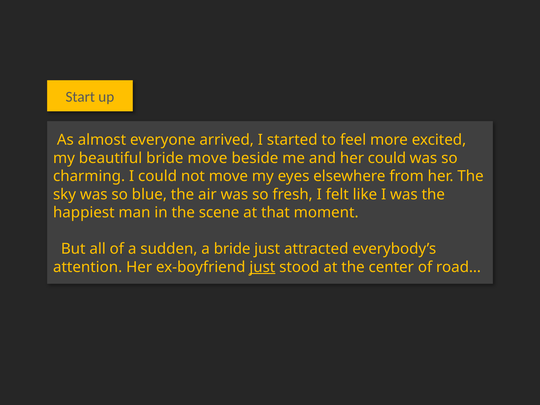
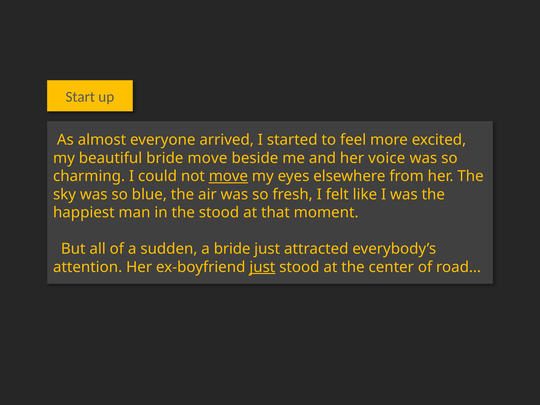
her could: could -> voice
move at (228, 176) underline: none -> present
the scene: scene -> stood
